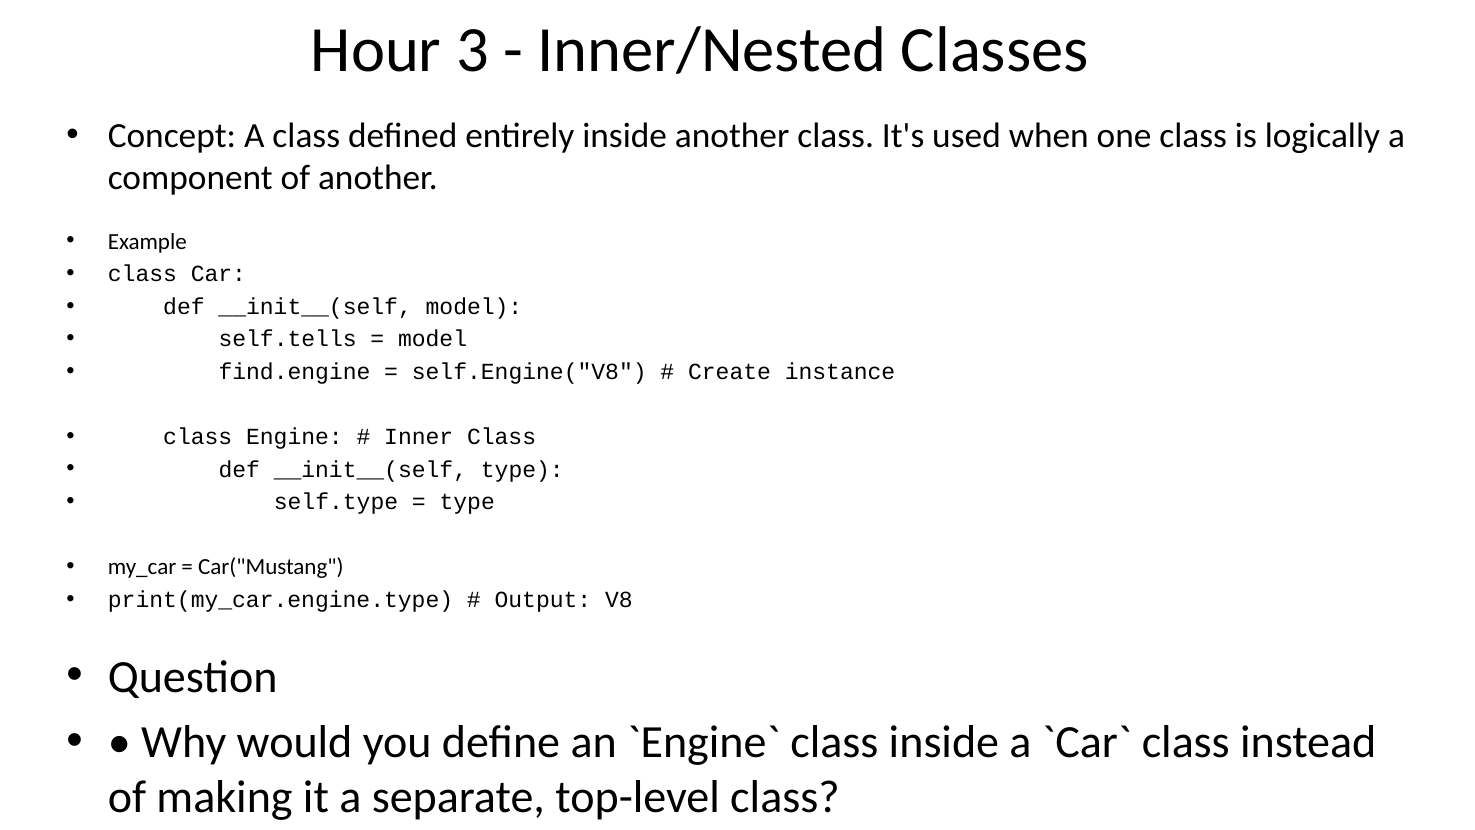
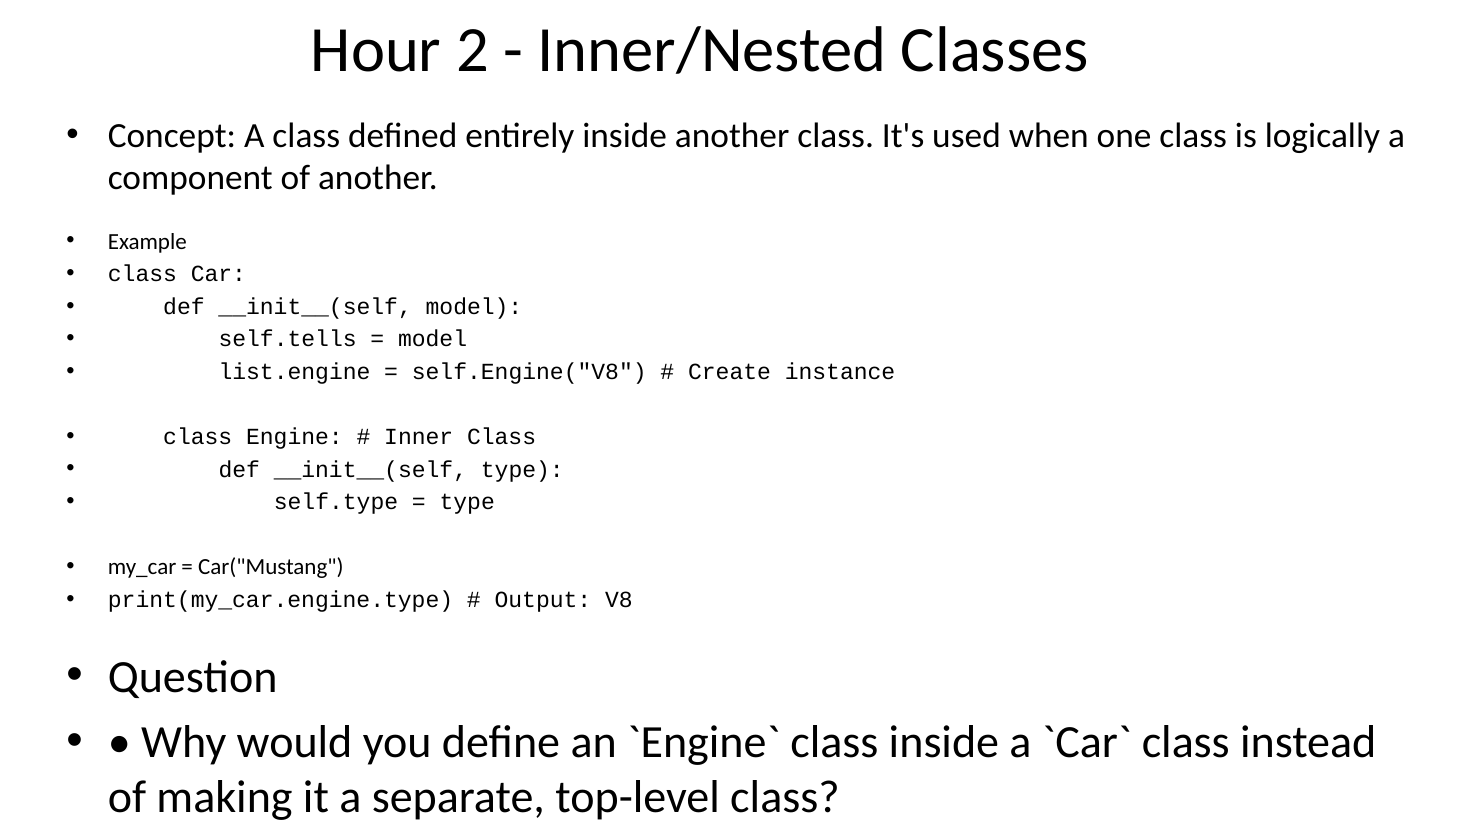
3: 3 -> 2
find.engine: find.engine -> list.engine
